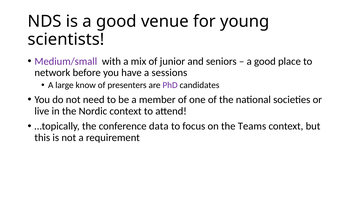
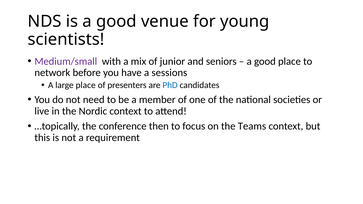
large know: know -> place
PhD colour: purple -> blue
data: data -> then
